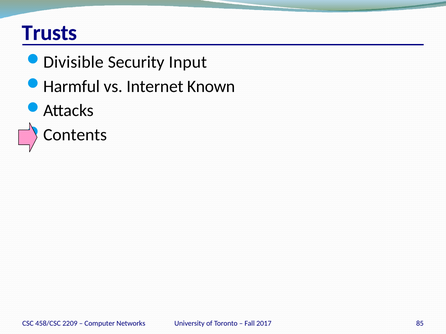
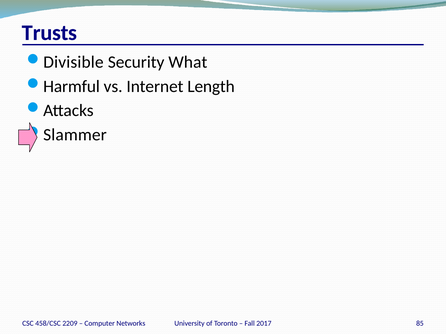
Input: Input -> What
Known: Known -> Length
Contents: Contents -> Slammer
